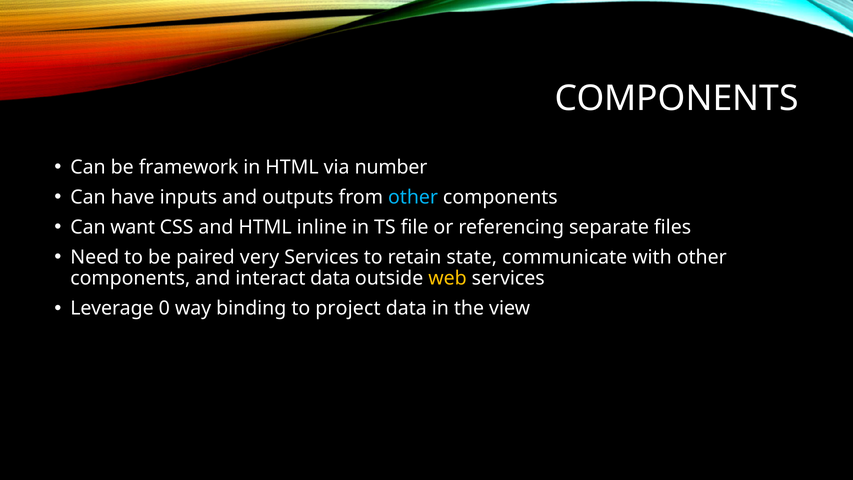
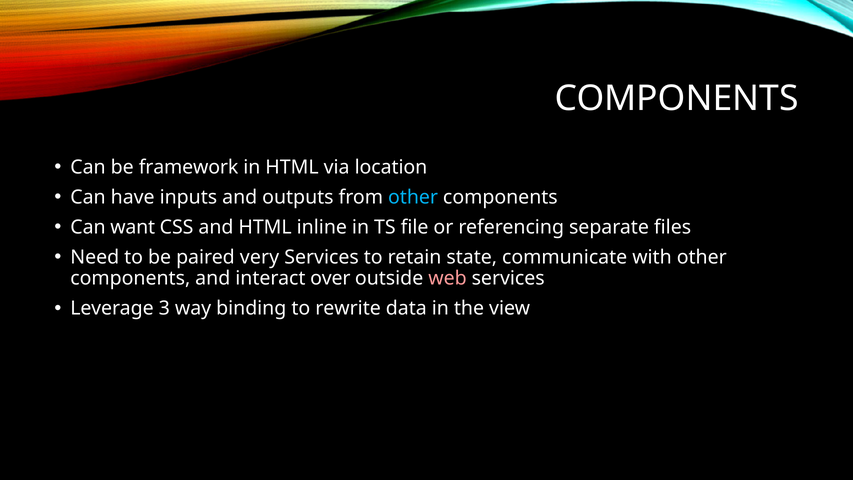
number: number -> location
interact data: data -> over
web colour: yellow -> pink
0: 0 -> 3
project: project -> rewrite
